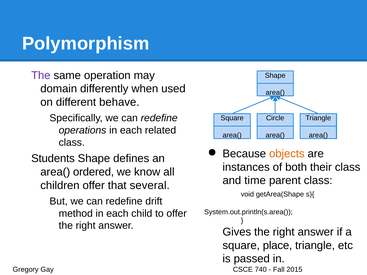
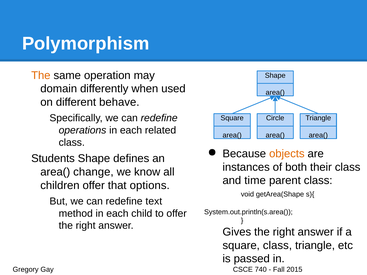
The at (41, 75) colour: purple -> orange
ordered: ordered -> change
several: several -> options
drift: drift -> text
square place: place -> class
